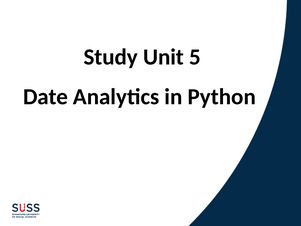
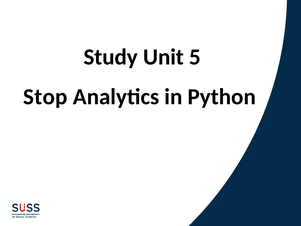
Date: Date -> Stop
